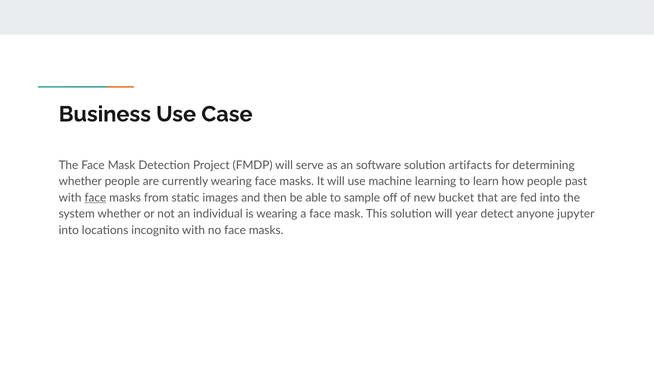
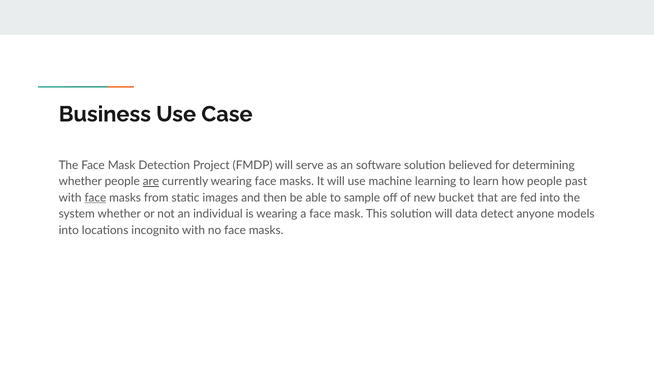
artifacts: artifacts -> believed
are at (151, 181) underline: none -> present
year: year -> data
jupyter: jupyter -> models
